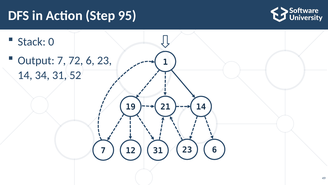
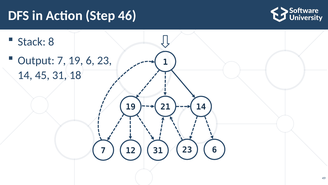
95: 95 -> 46
0: 0 -> 8
7 72: 72 -> 19
34: 34 -> 45
52: 52 -> 18
